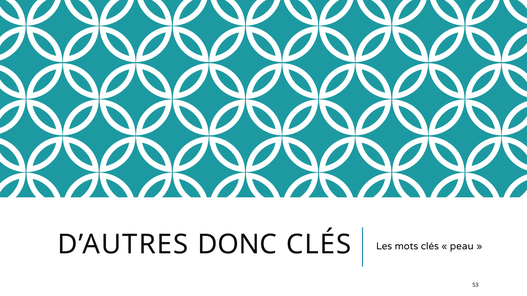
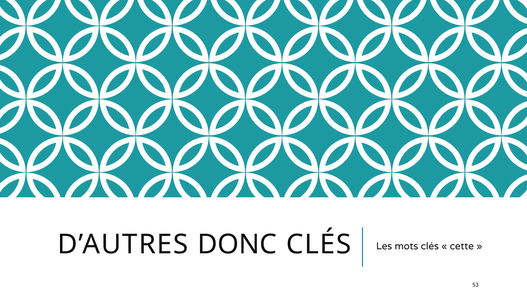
peau: peau -> cette
